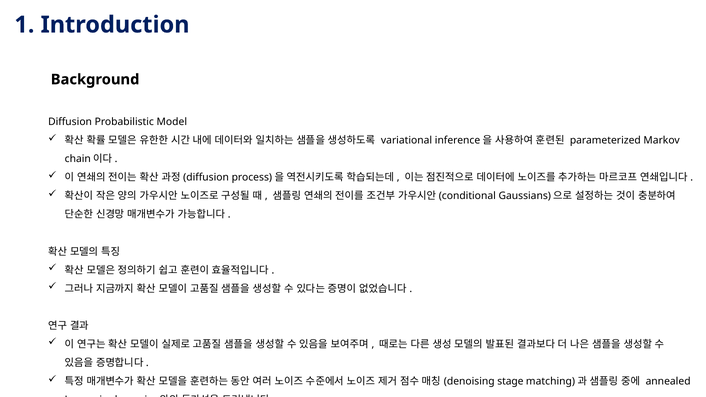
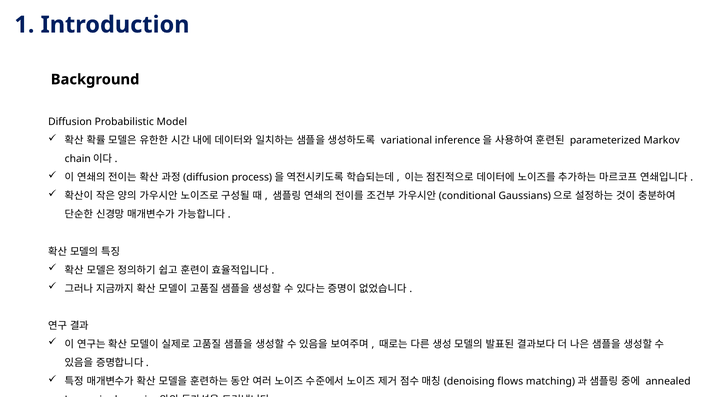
stage: stage -> flows
